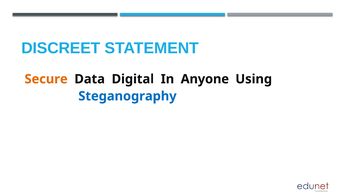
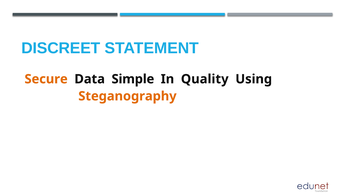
Digital: Digital -> Simple
Anyone: Anyone -> Quality
Steganography colour: blue -> orange
